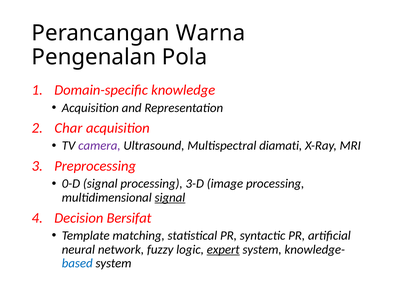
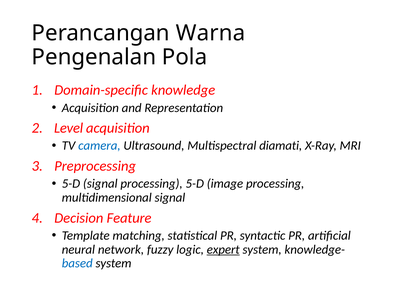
Char: Char -> Level
camera colour: purple -> blue
0-D at (71, 183): 0-D -> 5-D
processing 3-D: 3-D -> 5-D
signal at (170, 197) underline: present -> none
Bersifat: Bersifat -> Feature
